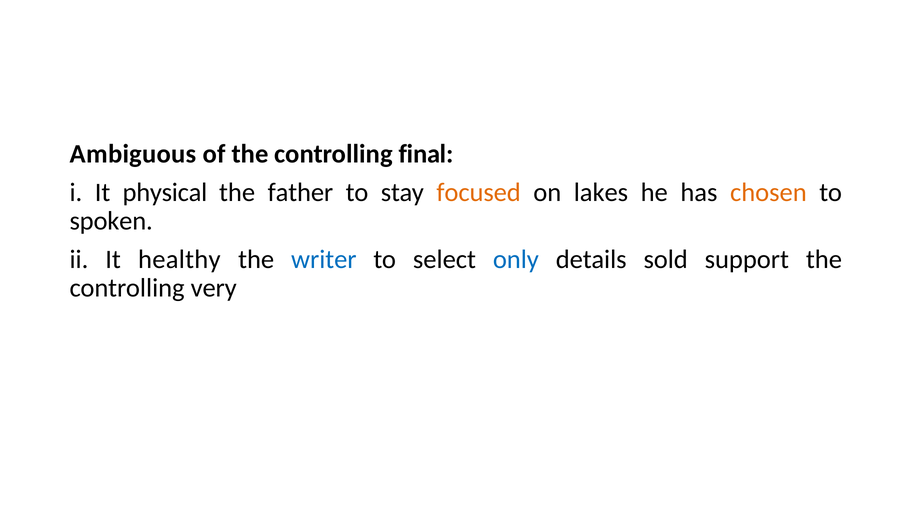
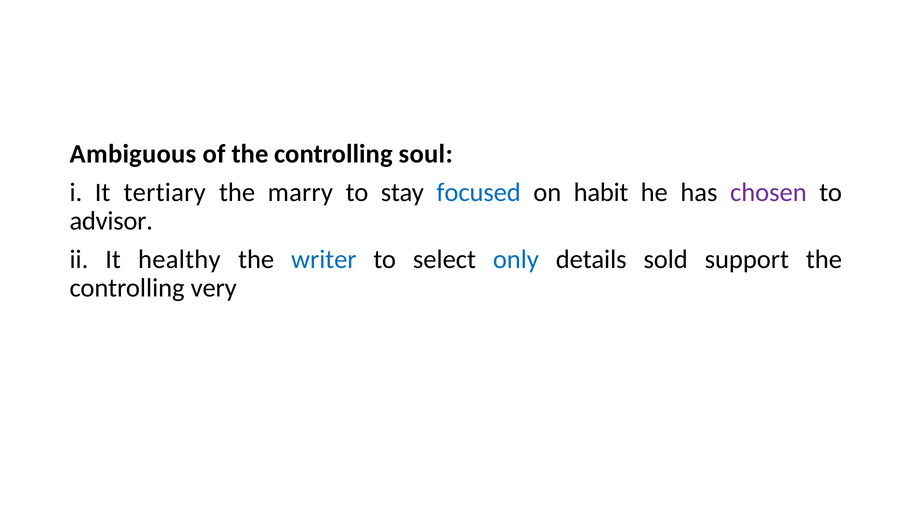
final: final -> soul
physical: physical -> tertiary
father: father -> marry
focused colour: orange -> blue
lakes: lakes -> habit
chosen colour: orange -> purple
spoken: spoken -> advisor
